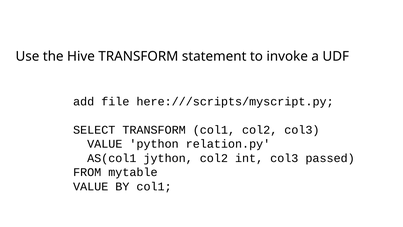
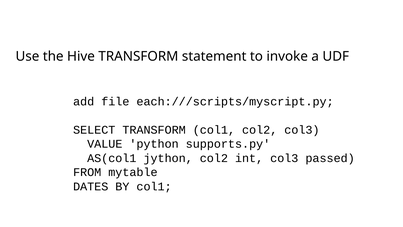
here:///scripts/myscript.py: here:///scripts/myscript.py -> each:///scripts/myscript.py
relation.py: relation.py -> supports.py
VALUE at (91, 186): VALUE -> DATES
